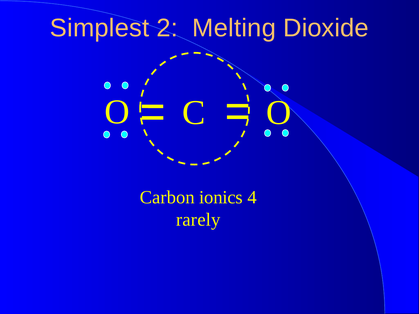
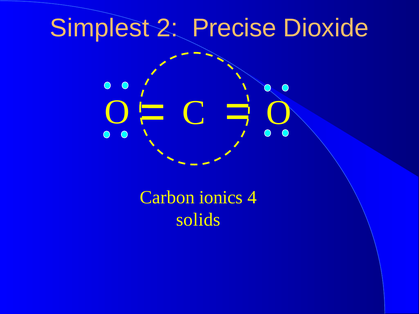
Melting: Melting -> Precise
rarely: rarely -> solids
